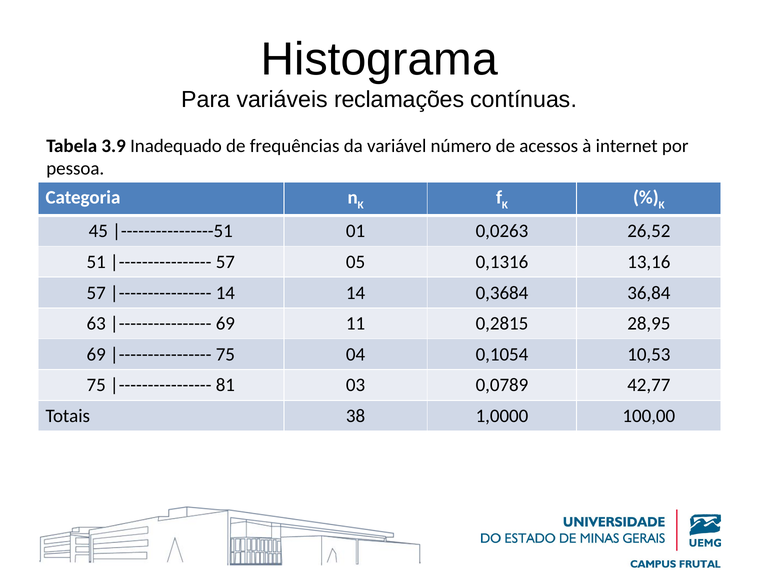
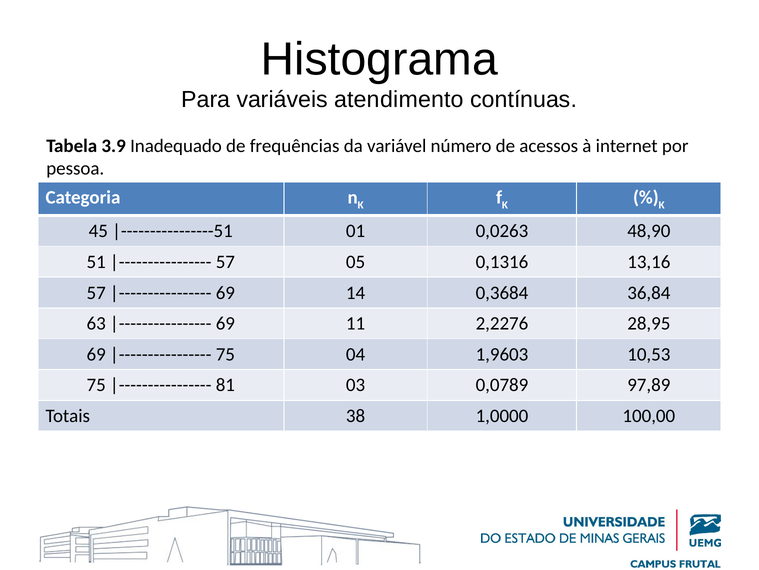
reclamações: reclamações -> atendimento
26,52: 26,52 -> 48,90
14 at (225, 292): 14 -> 69
0,2815: 0,2815 -> 2,2276
0,1054: 0,1054 -> 1,9603
42,77: 42,77 -> 97,89
